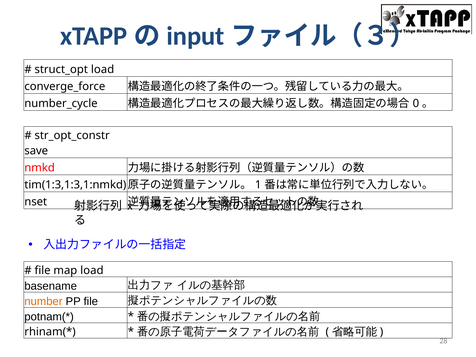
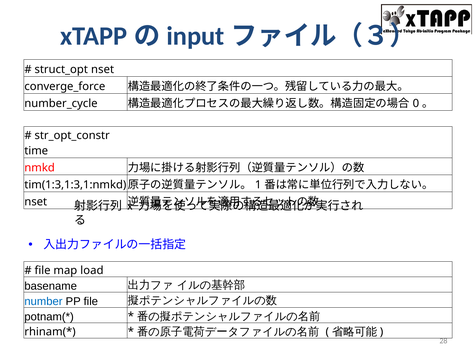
load at (103, 69): load -> nset
save: save -> time
number colour: orange -> blue
